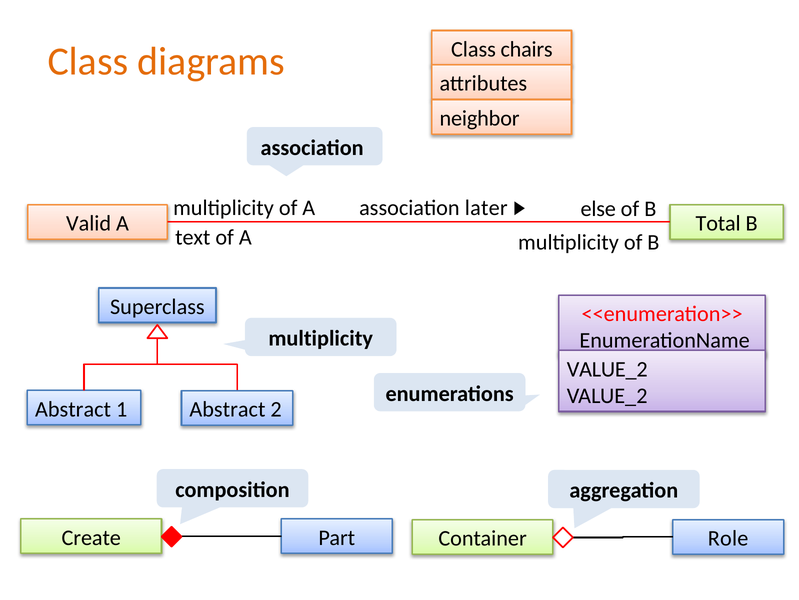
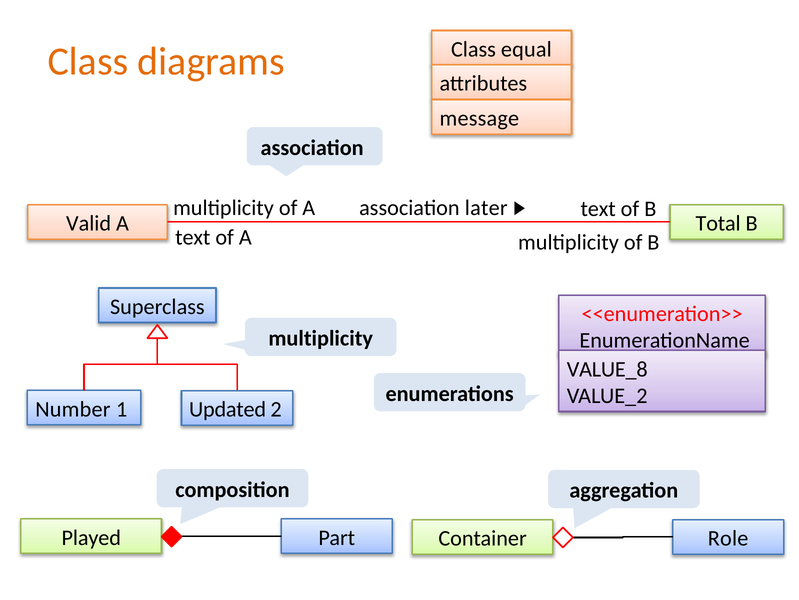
chairs: chairs -> equal
neighbor: neighbor -> message
else at (598, 208): else -> text
VALUE_2 at (607, 369): VALUE_2 -> VALUE_8
Abstract at (73, 409): Abstract -> Number
1 Abstract: Abstract -> Updated
Create: Create -> Played
